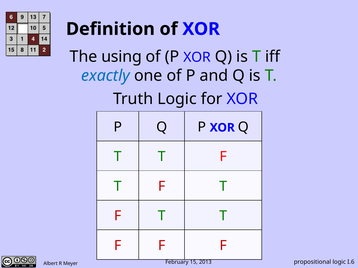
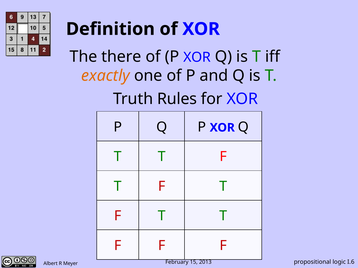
using: using -> there
exactly colour: blue -> orange
Truth Logic: Logic -> Rules
